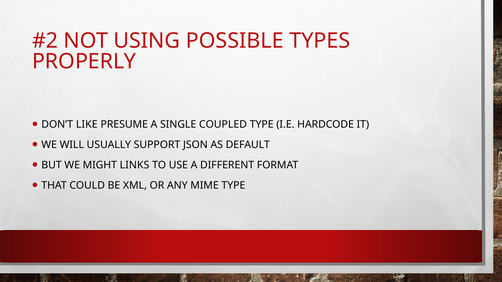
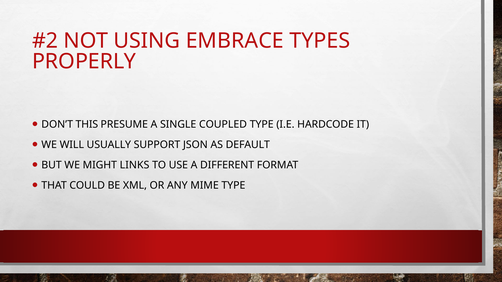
POSSIBLE: POSSIBLE -> EMBRACE
LIKE: LIKE -> THIS
